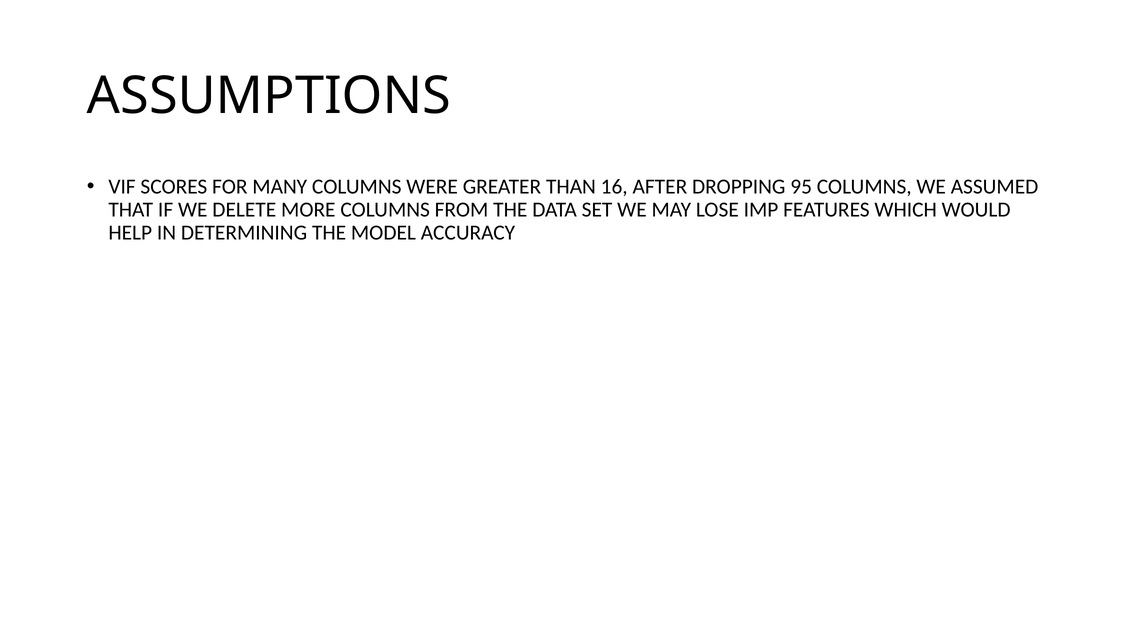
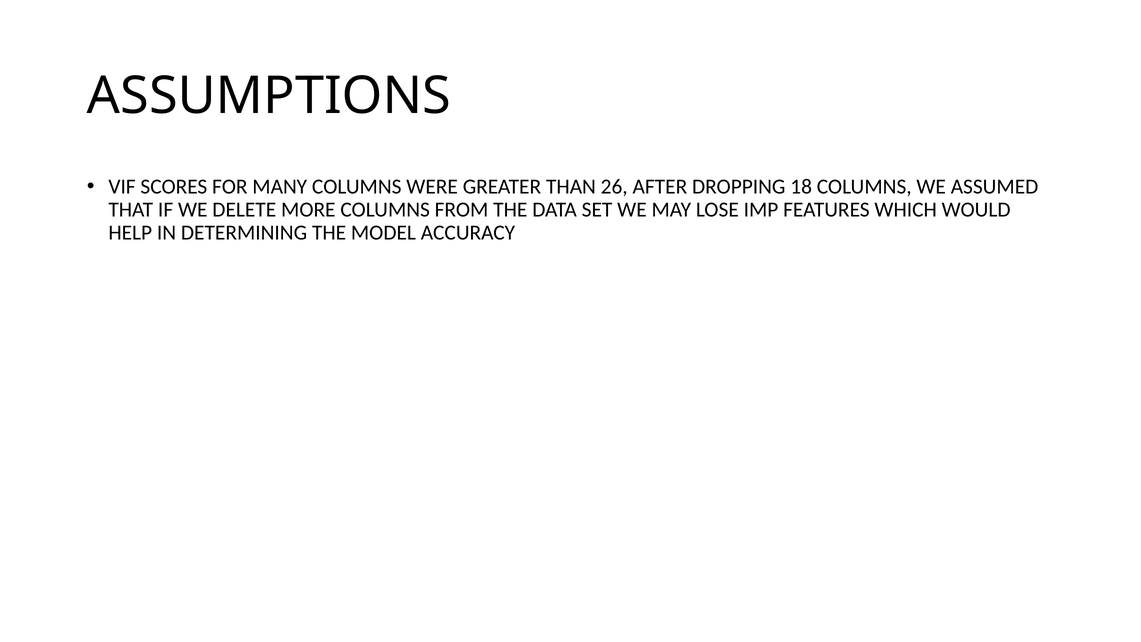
16: 16 -> 26
95: 95 -> 18
